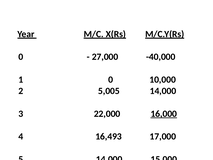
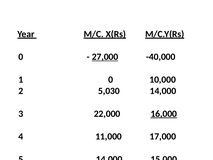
27,000 underline: none -> present
5,005: 5,005 -> 5,030
16,493: 16,493 -> 11,000
